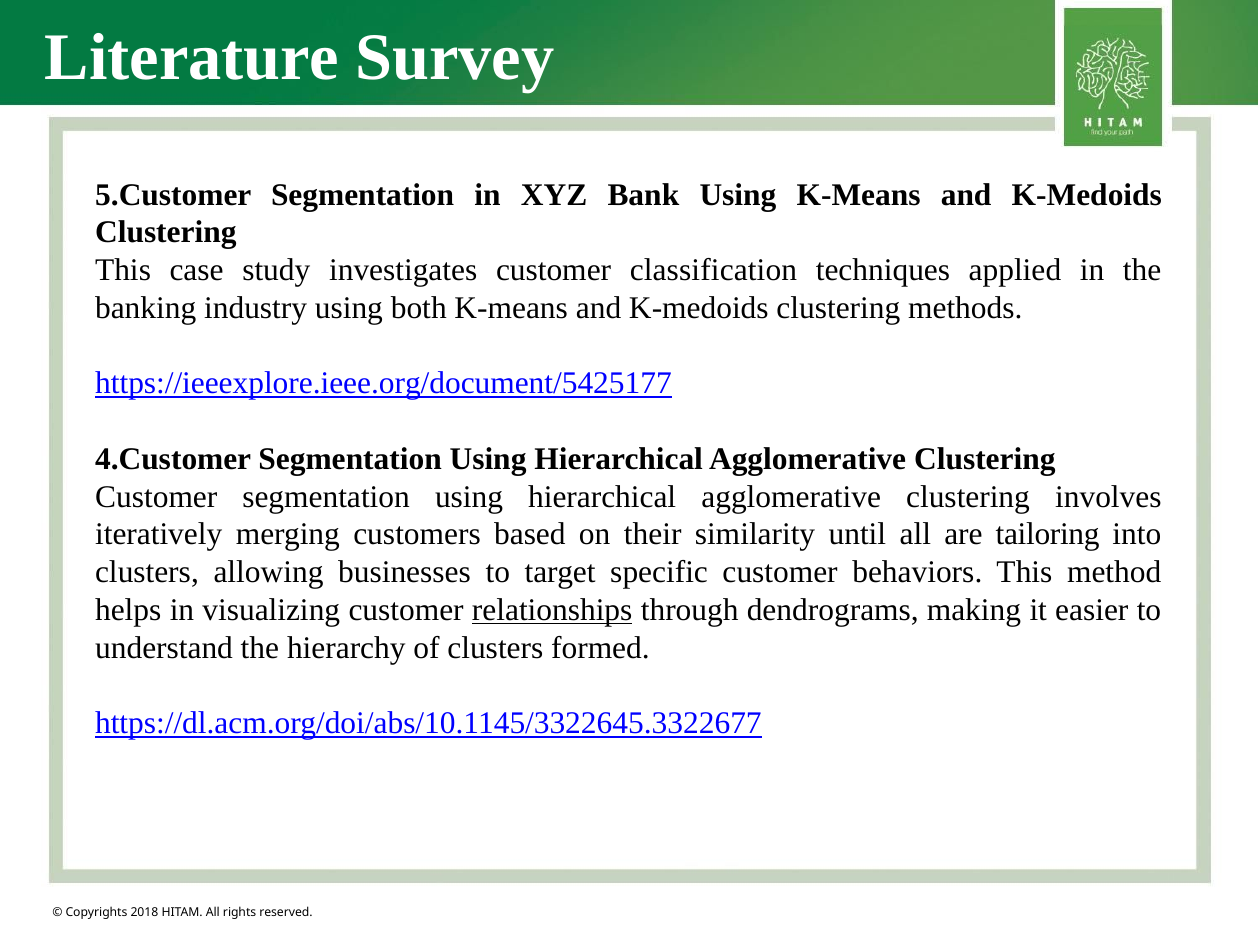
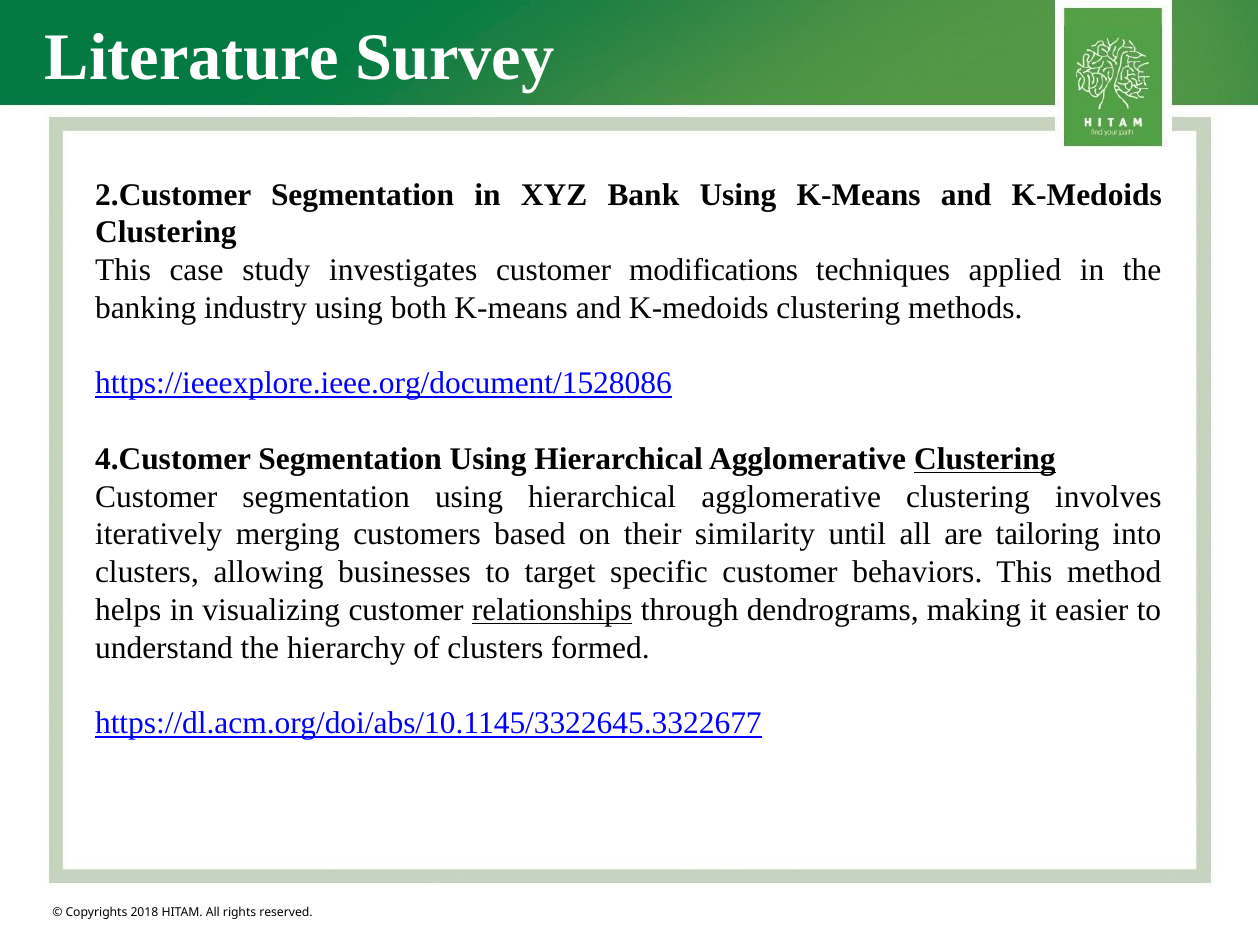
5.Customer: 5.Customer -> 2.Customer
classification: classification -> modifications
https://ieeexplore.ieee.org/document/5425177: https://ieeexplore.ieee.org/document/5425177 -> https://ieeexplore.ieee.org/document/1528086
Clustering at (985, 459) underline: none -> present
